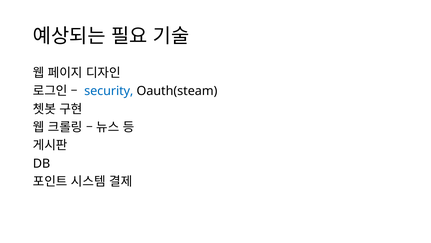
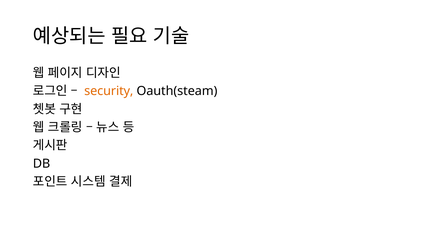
security colour: blue -> orange
